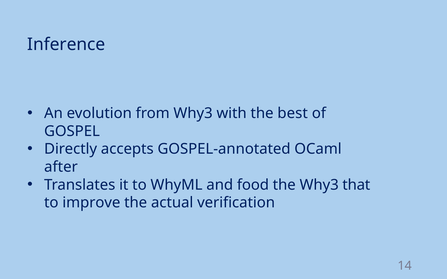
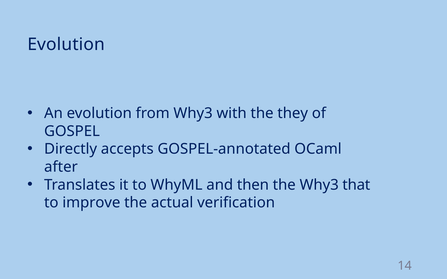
Inference at (66, 44): Inference -> Evolution
best: best -> they
food: food -> then
